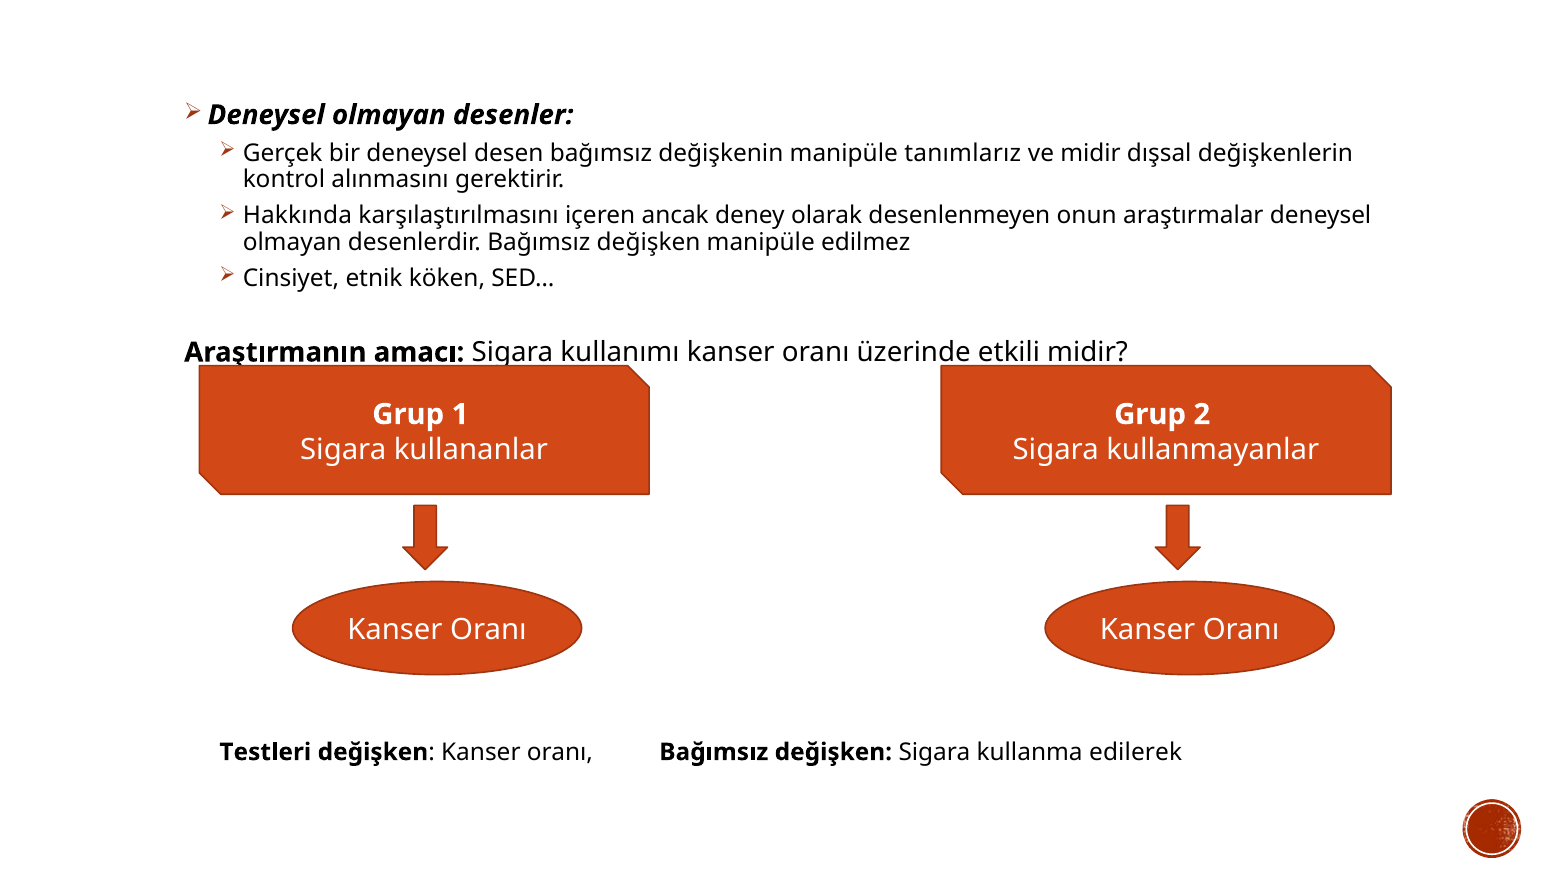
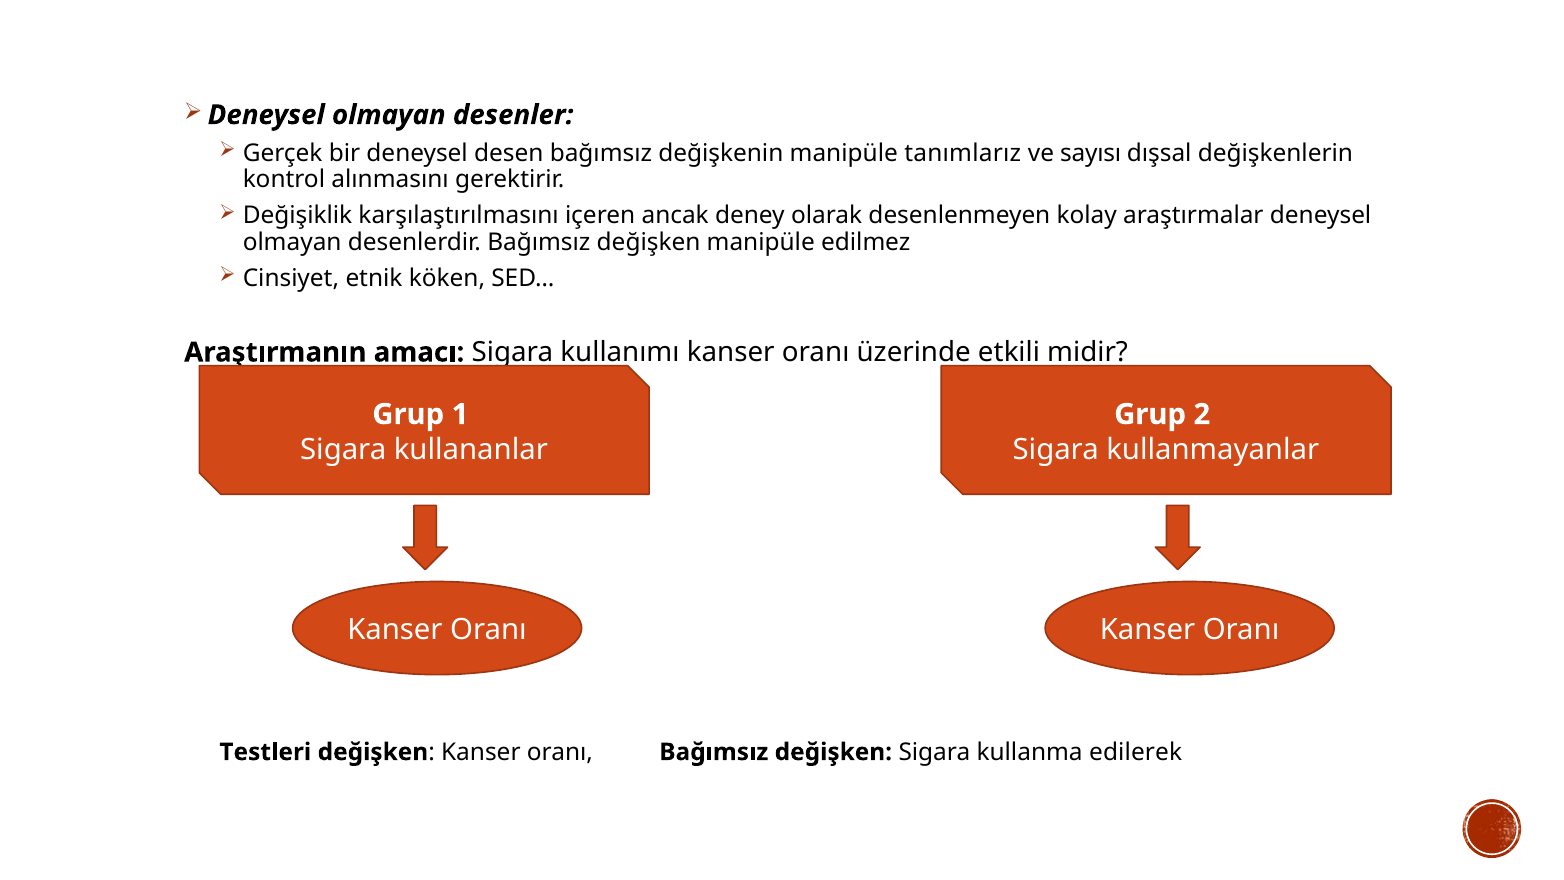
ve midir: midir -> sayısı
Hakkında: Hakkında -> Değişiklik
onun: onun -> kolay
